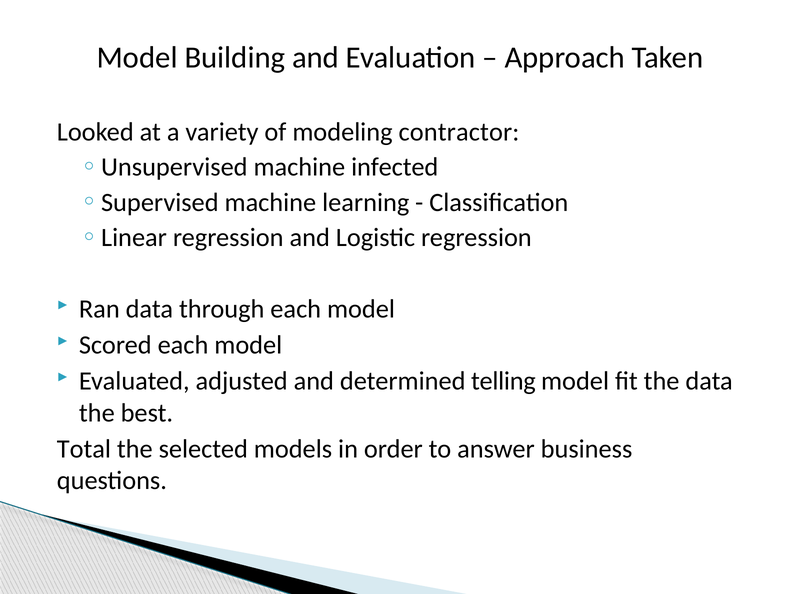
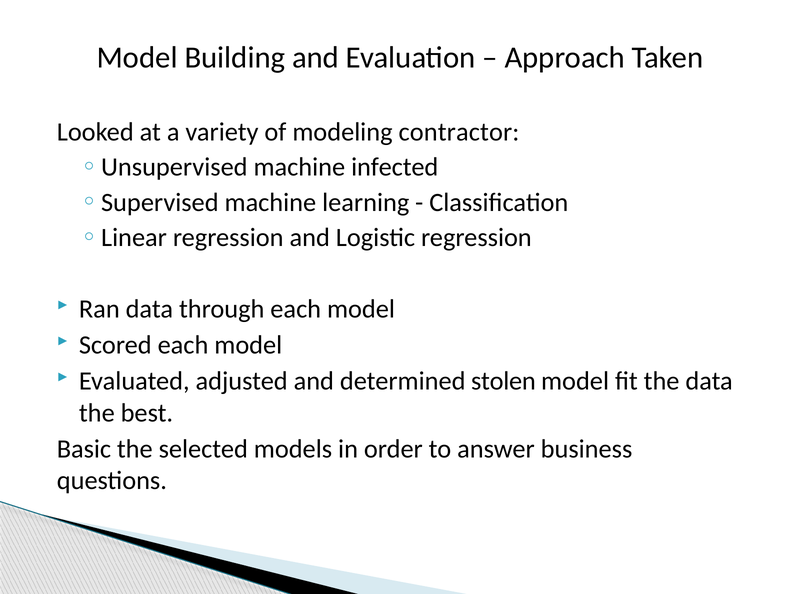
telling: telling -> stolen
Total: Total -> Basic
